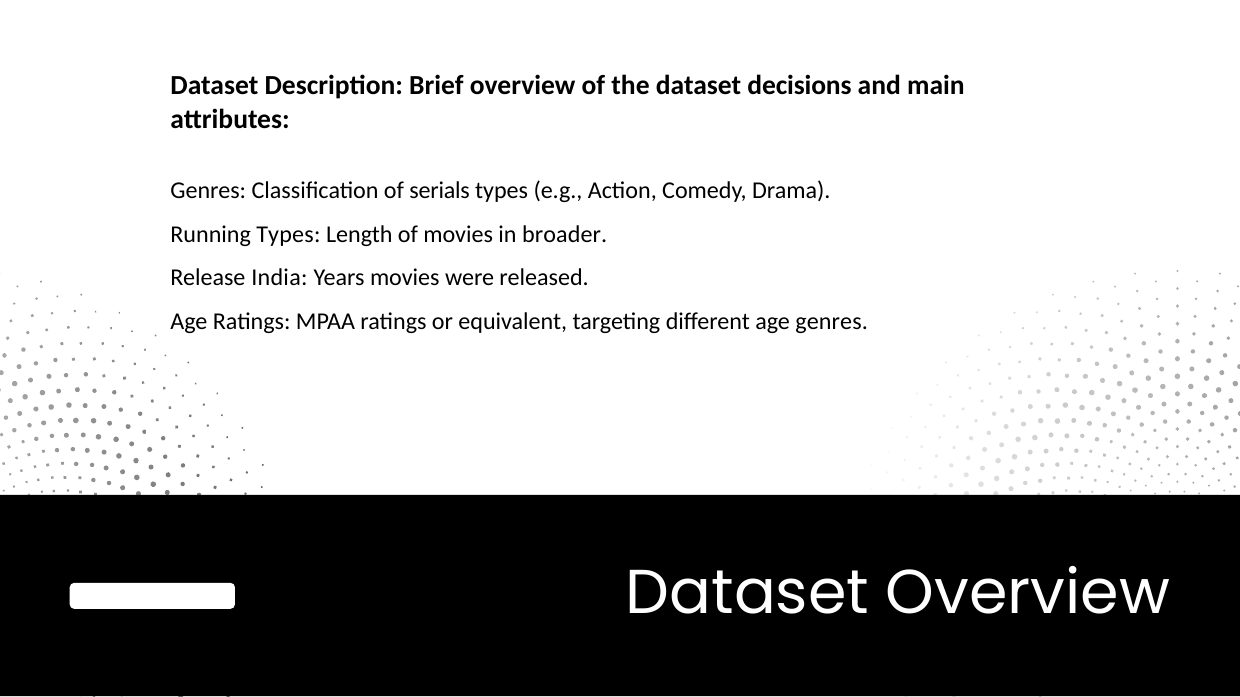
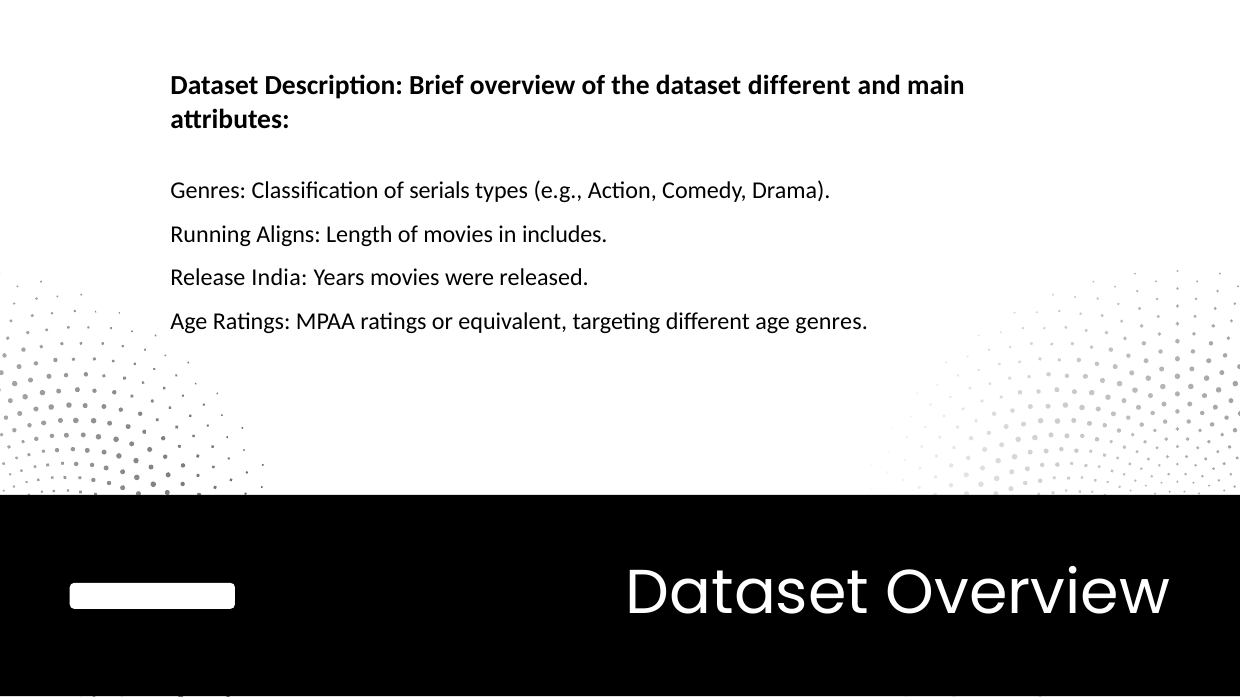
dataset decisions: decisions -> different
Running Types: Types -> Aligns
broader: broader -> includes
